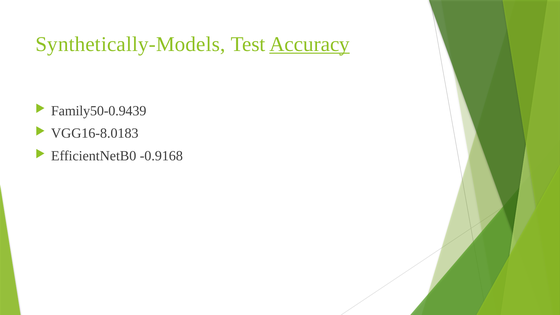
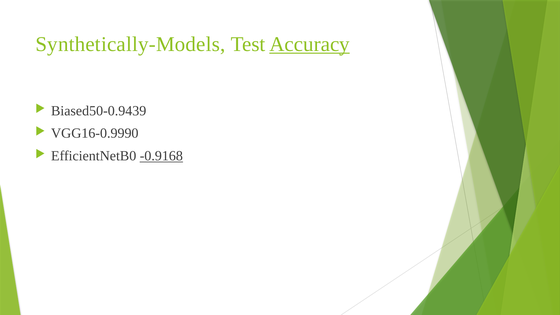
Family50-0.9439: Family50-0.9439 -> Biased50-0.9439
VGG16-8.0183: VGG16-8.0183 -> VGG16-0.9990
-0.9168 underline: none -> present
